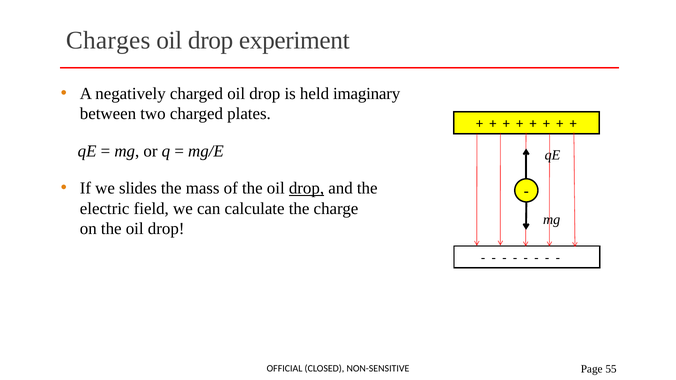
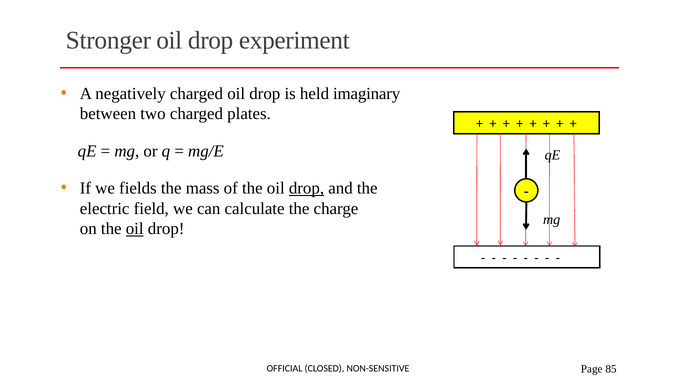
Charges: Charges -> Stronger
slides: slides -> fields
oil at (135, 229) underline: none -> present
55: 55 -> 85
